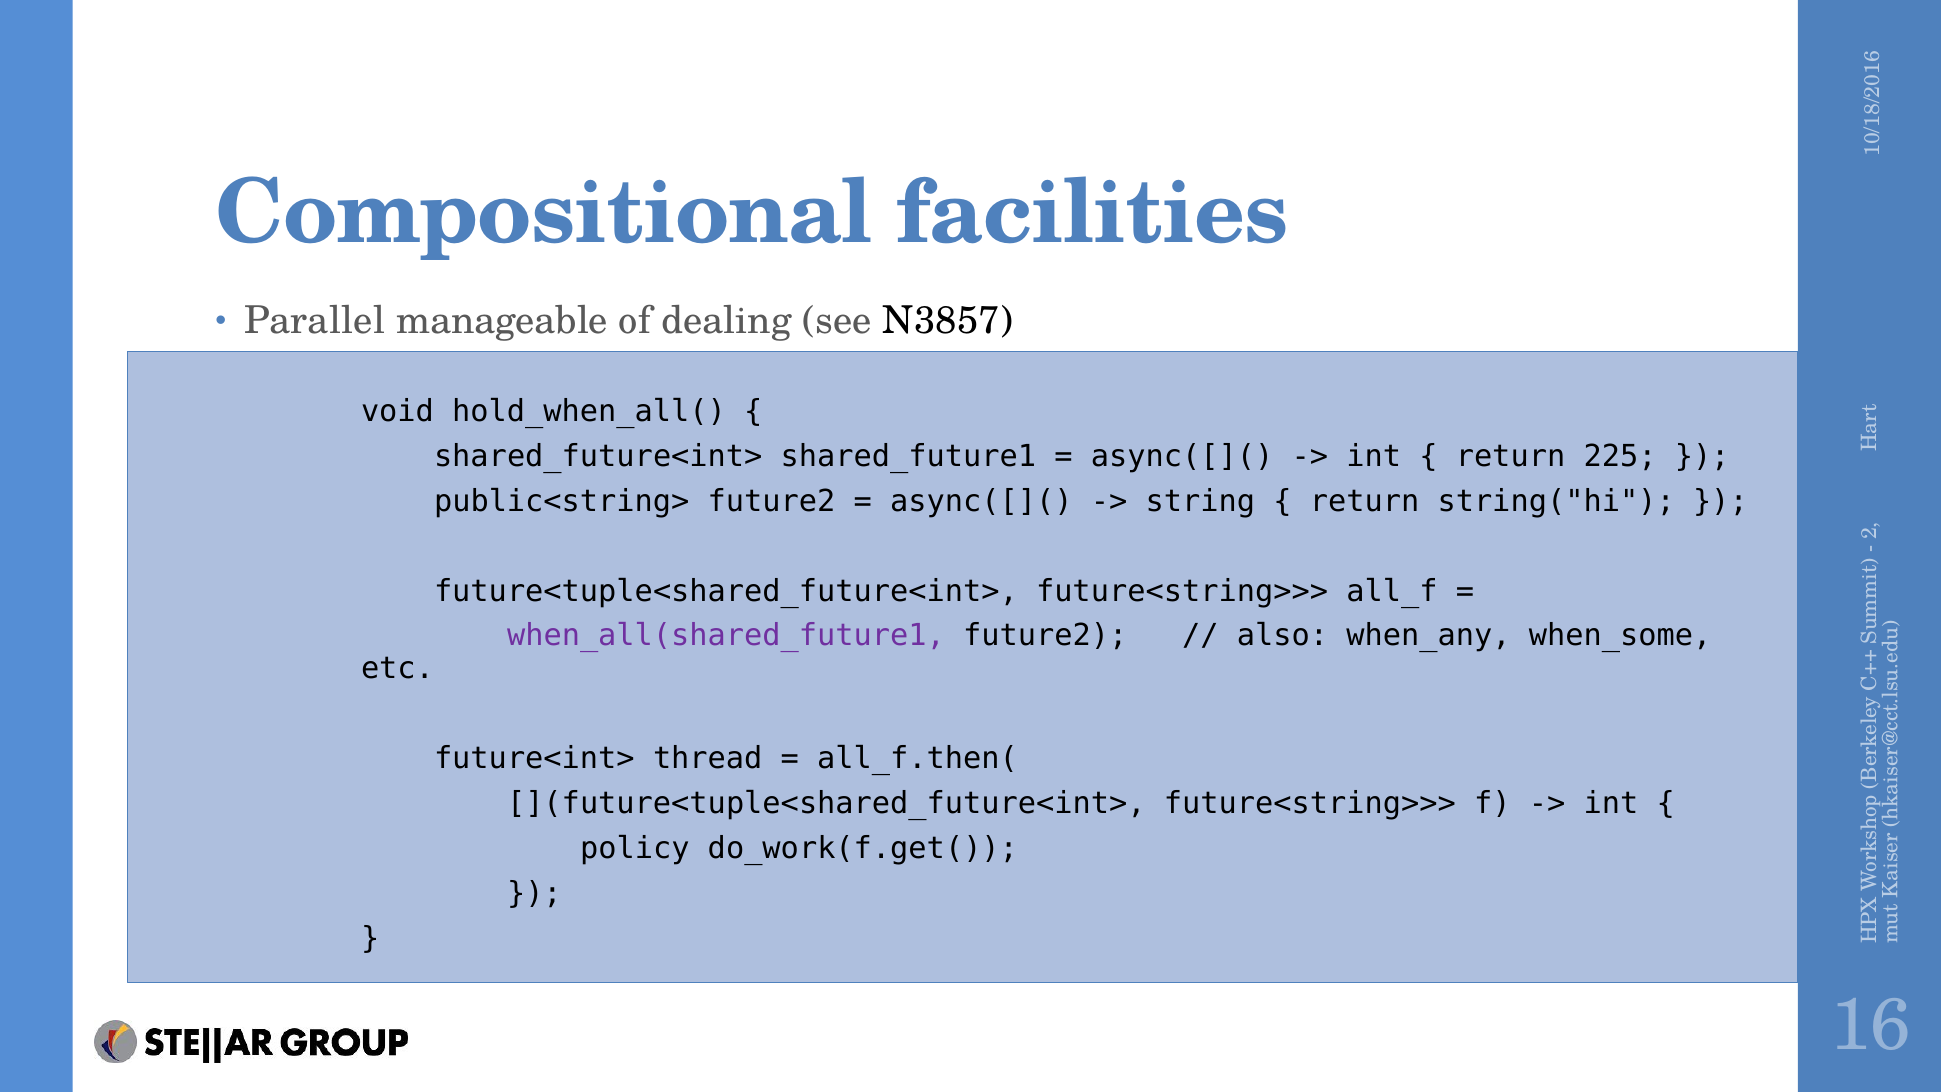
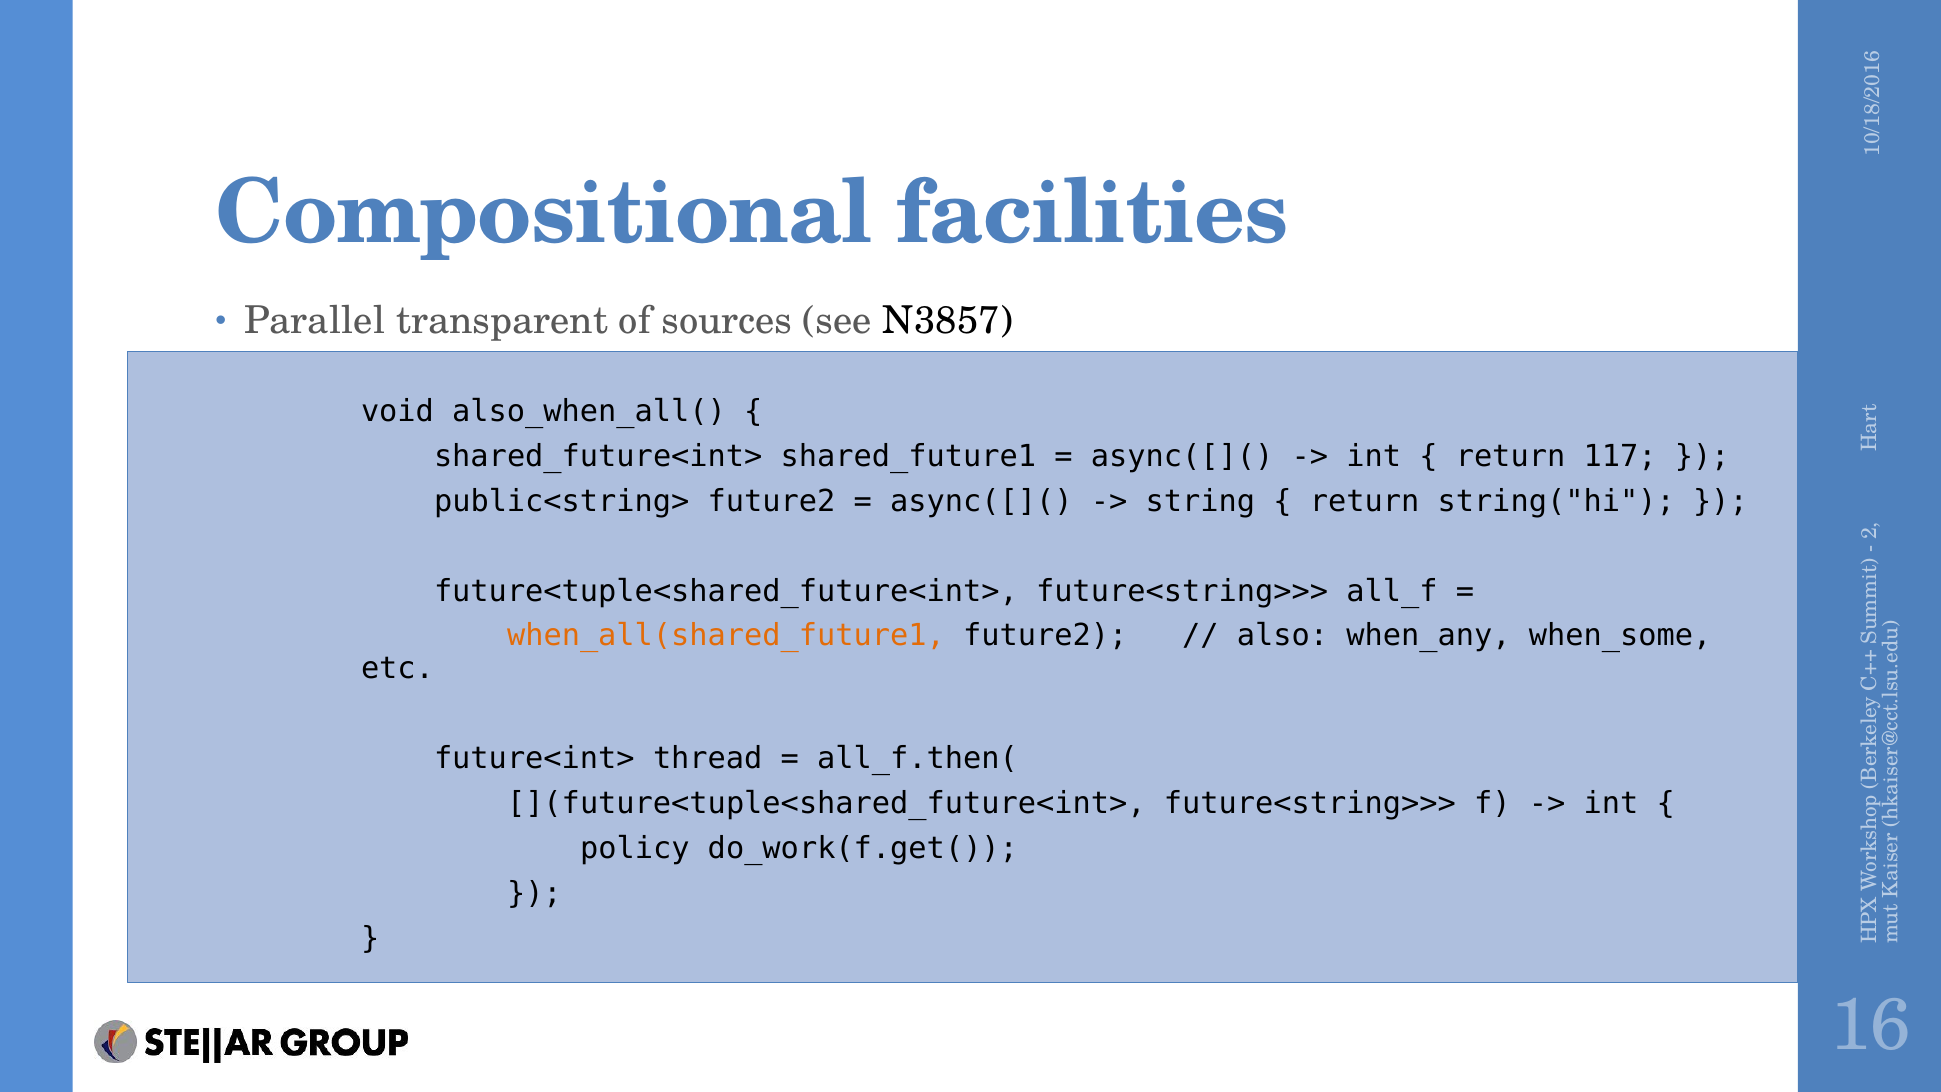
manageable: manageable -> transparent
dealing: dealing -> sources
hold_when_all(: hold_when_all( -> also_when_all(
225: 225 -> 117
when_all(shared_future1 colour: purple -> orange
